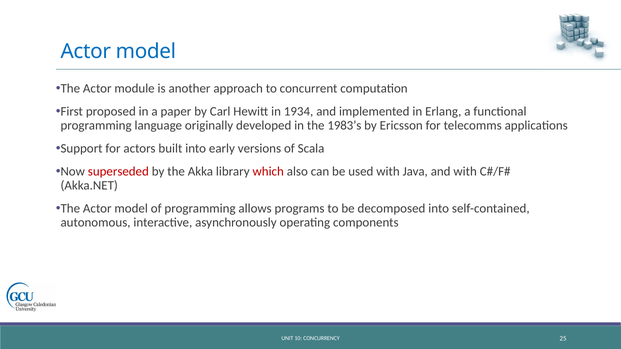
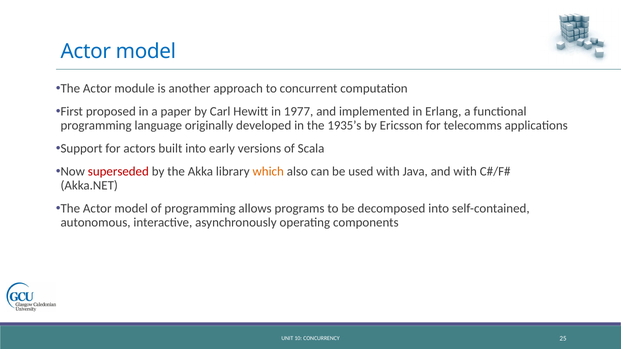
1934: 1934 -> 1977
1983’s: 1983’s -> 1935’s
which colour: red -> orange
